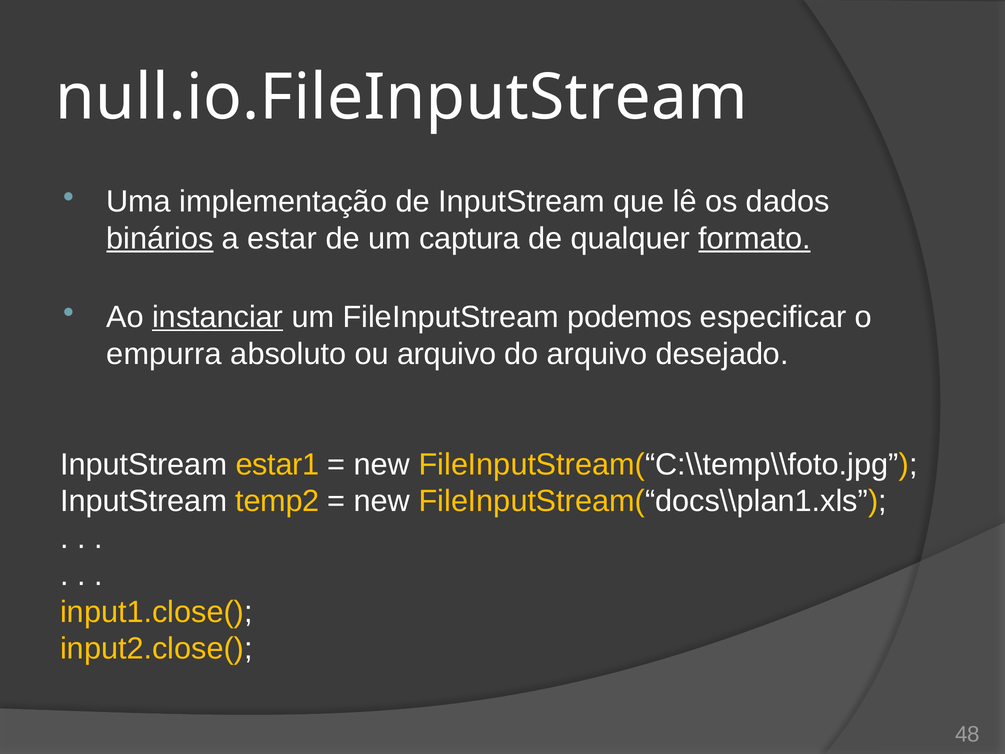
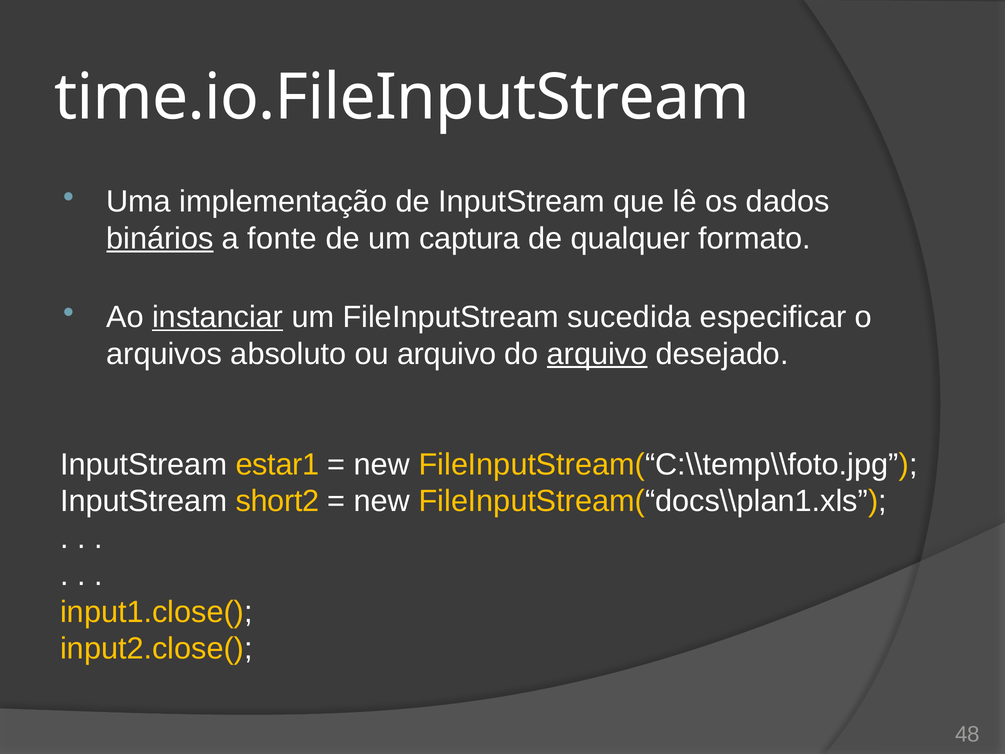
null.io.FileInputStream: null.io.FileInputStream -> time.io.FileInputStream
estar: estar -> fonte
formato underline: present -> none
podemos: podemos -> sucedida
empurra: empurra -> arquivos
arquivo at (597, 354) underline: none -> present
temp2: temp2 -> short2
